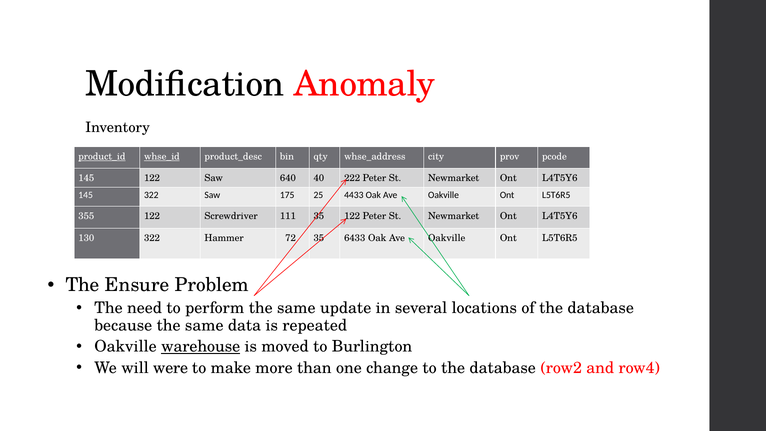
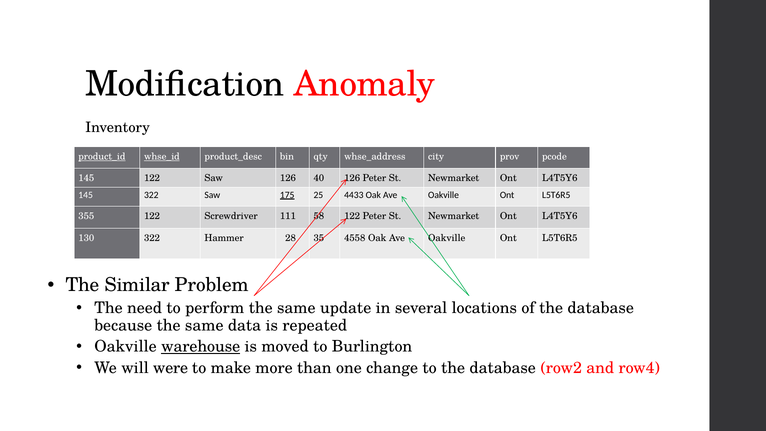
Saw 640: 640 -> 126
40 222: 222 -> 126
175 underline: none -> present
111 35: 35 -> 58
72: 72 -> 28
6433: 6433 -> 4558
Ensure: Ensure -> Similar
